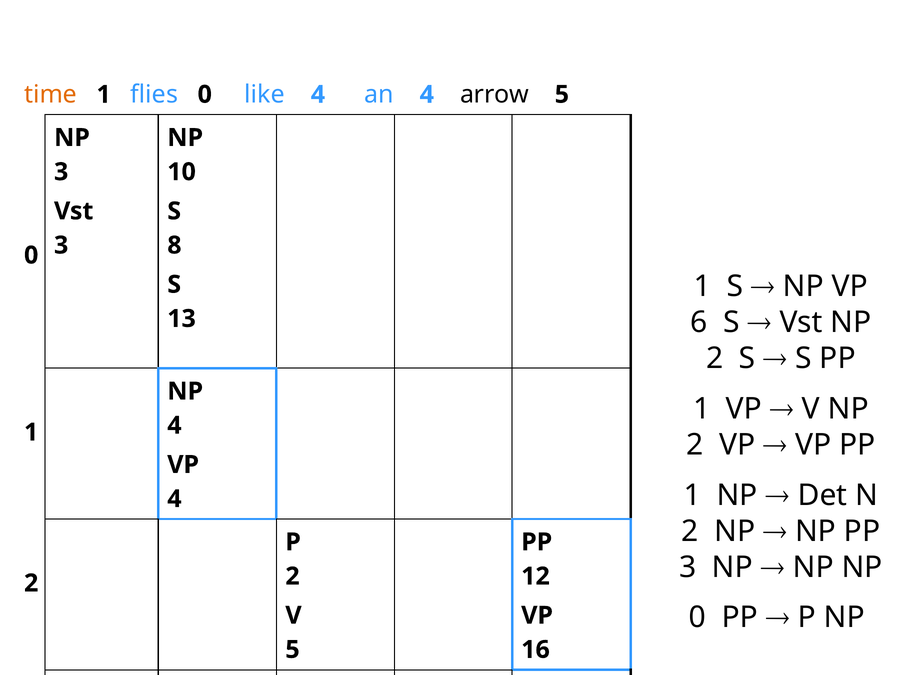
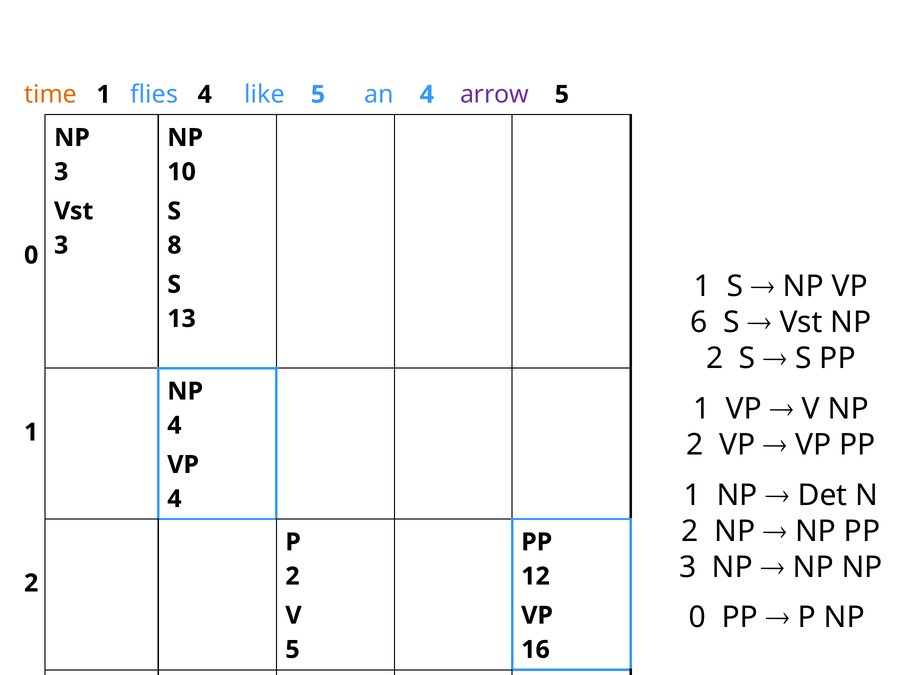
flies 0: 0 -> 4
like 4: 4 -> 5
arrow colour: black -> purple
